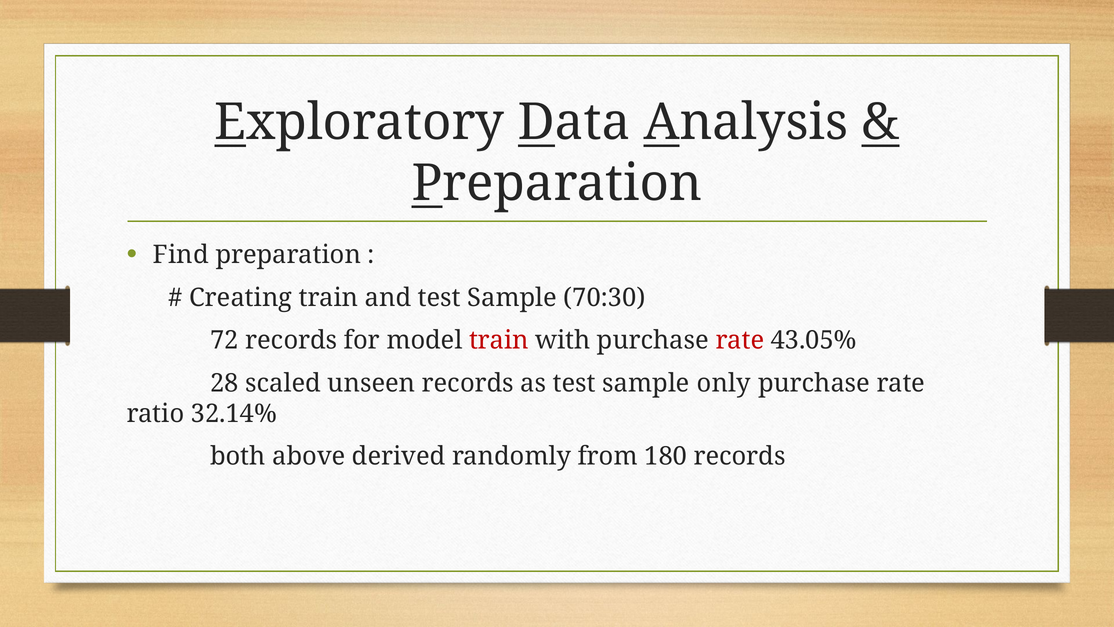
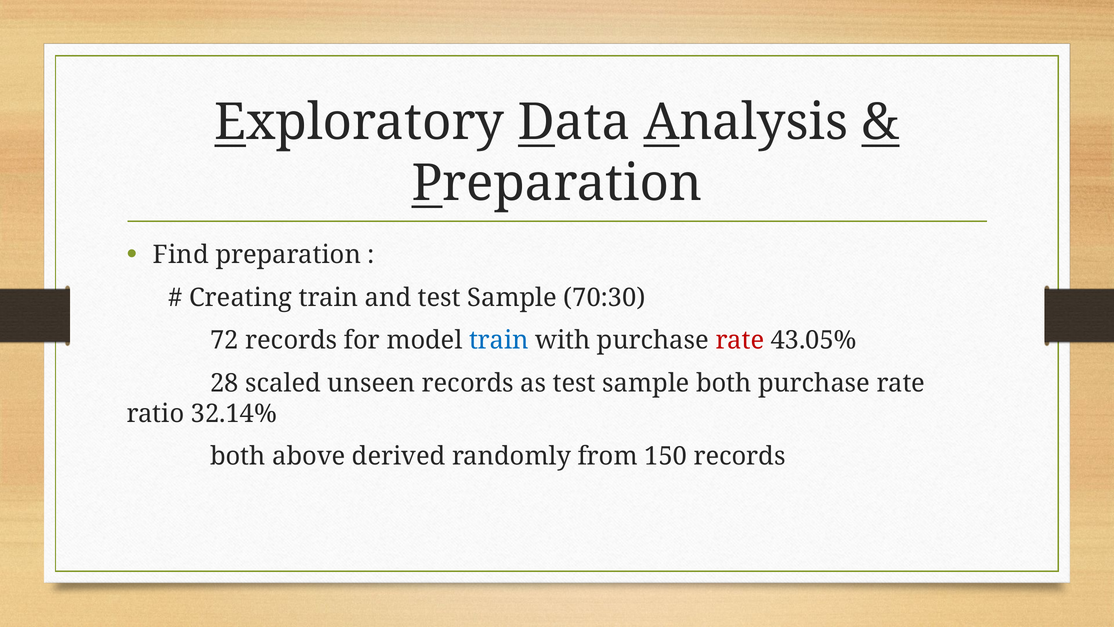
train at (499, 340) colour: red -> blue
sample only: only -> both
180: 180 -> 150
